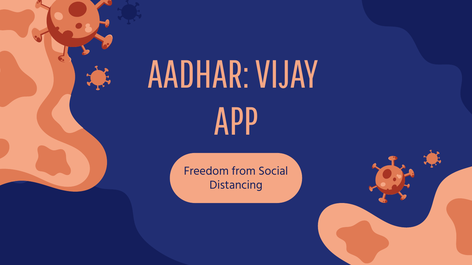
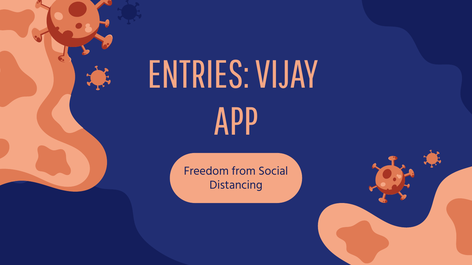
AADHAR: AADHAR -> ENTRIES
